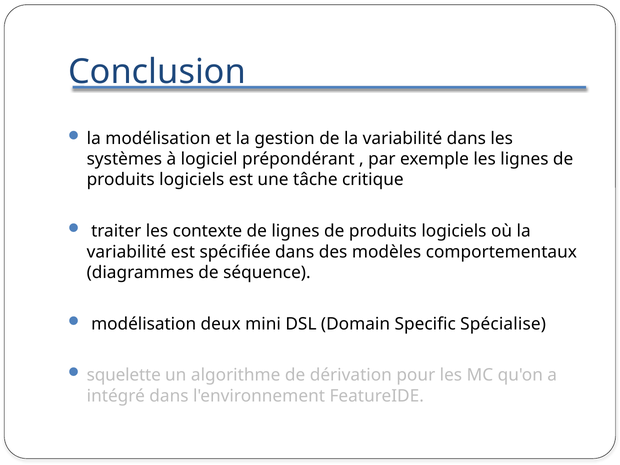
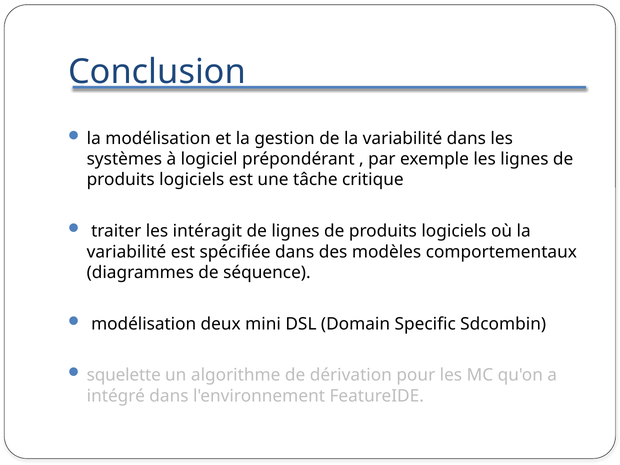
contexte: contexte -> intéragit
Spécialise: Spécialise -> Sdcombin
